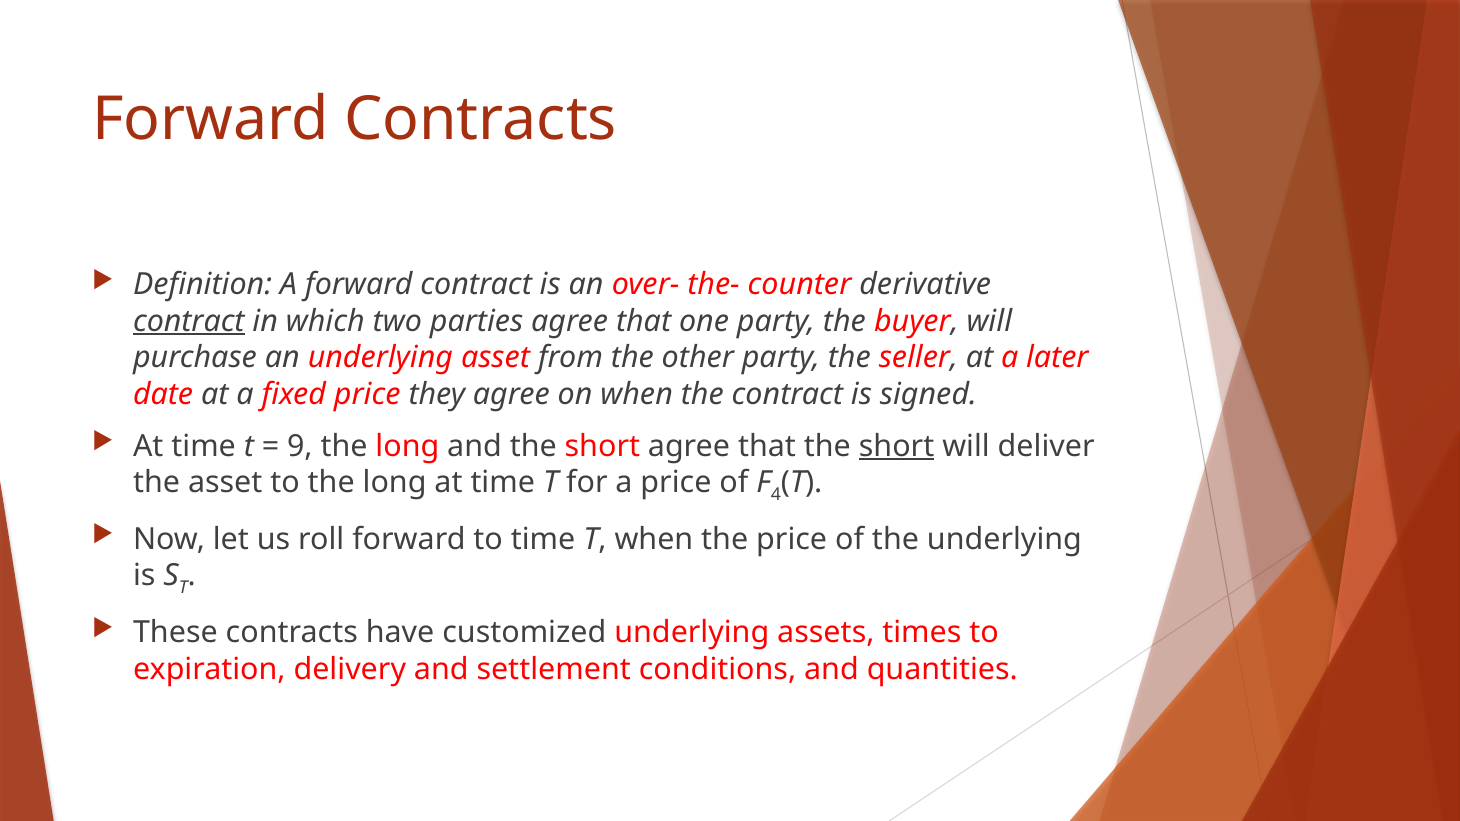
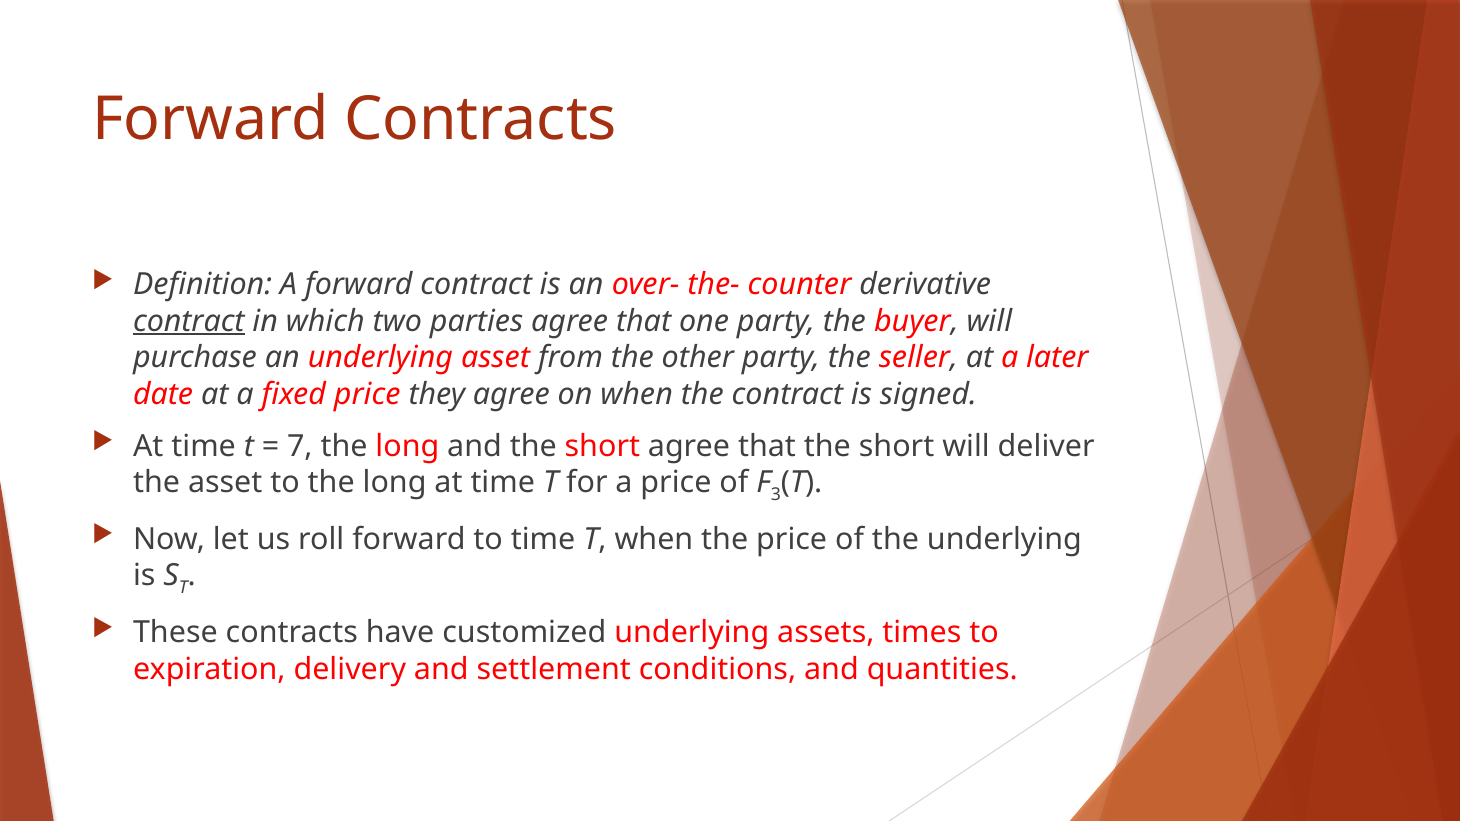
9: 9 -> 7
short at (897, 446) underline: present -> none
4: 4 -> 3
